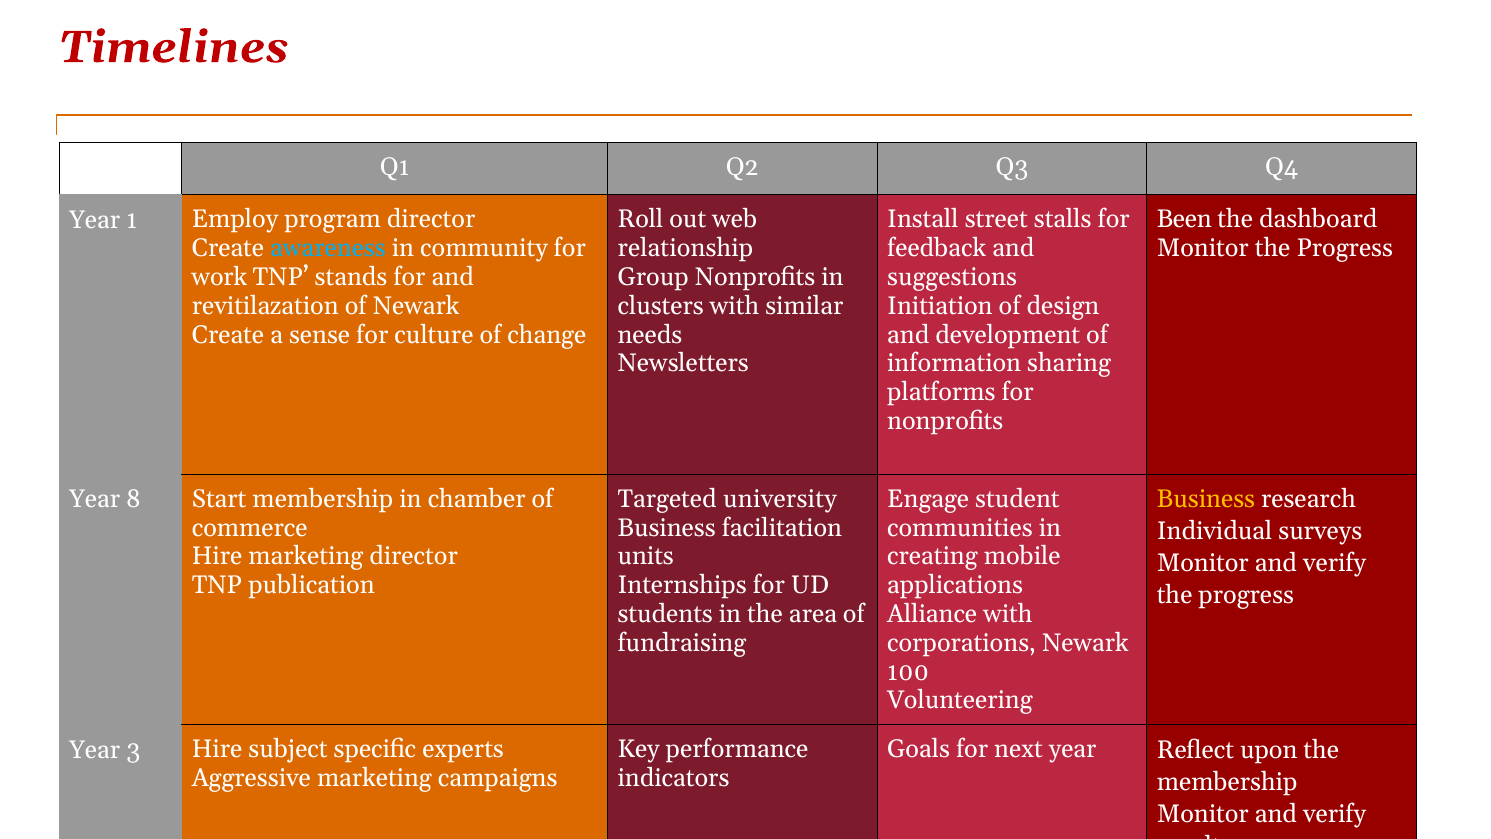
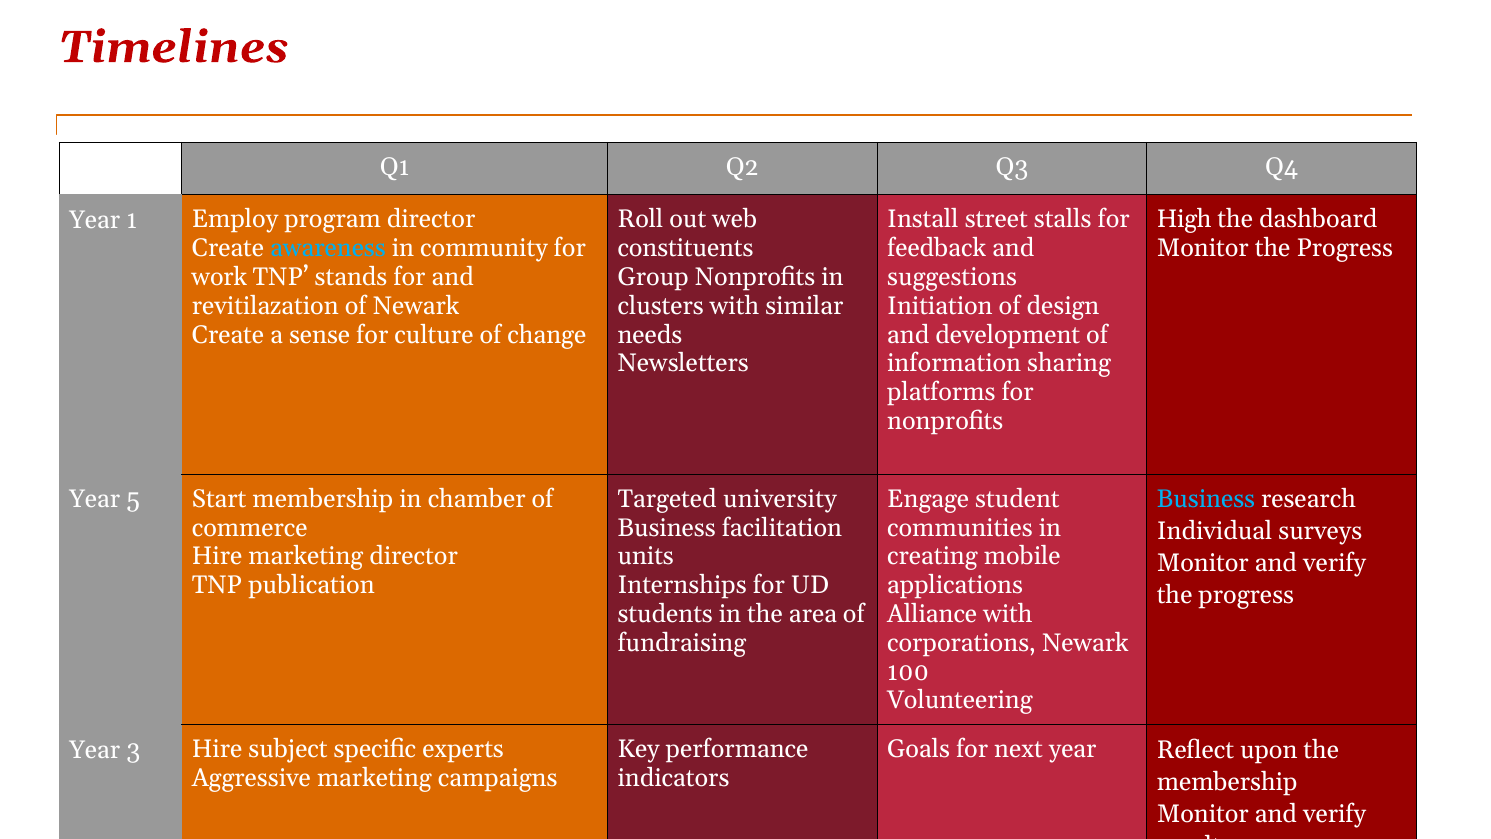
Been: Been -> High
relationship: relationship -> constituents
8: 8 -> 5
Business at (1206, 499) colour: yellow -> light blue
